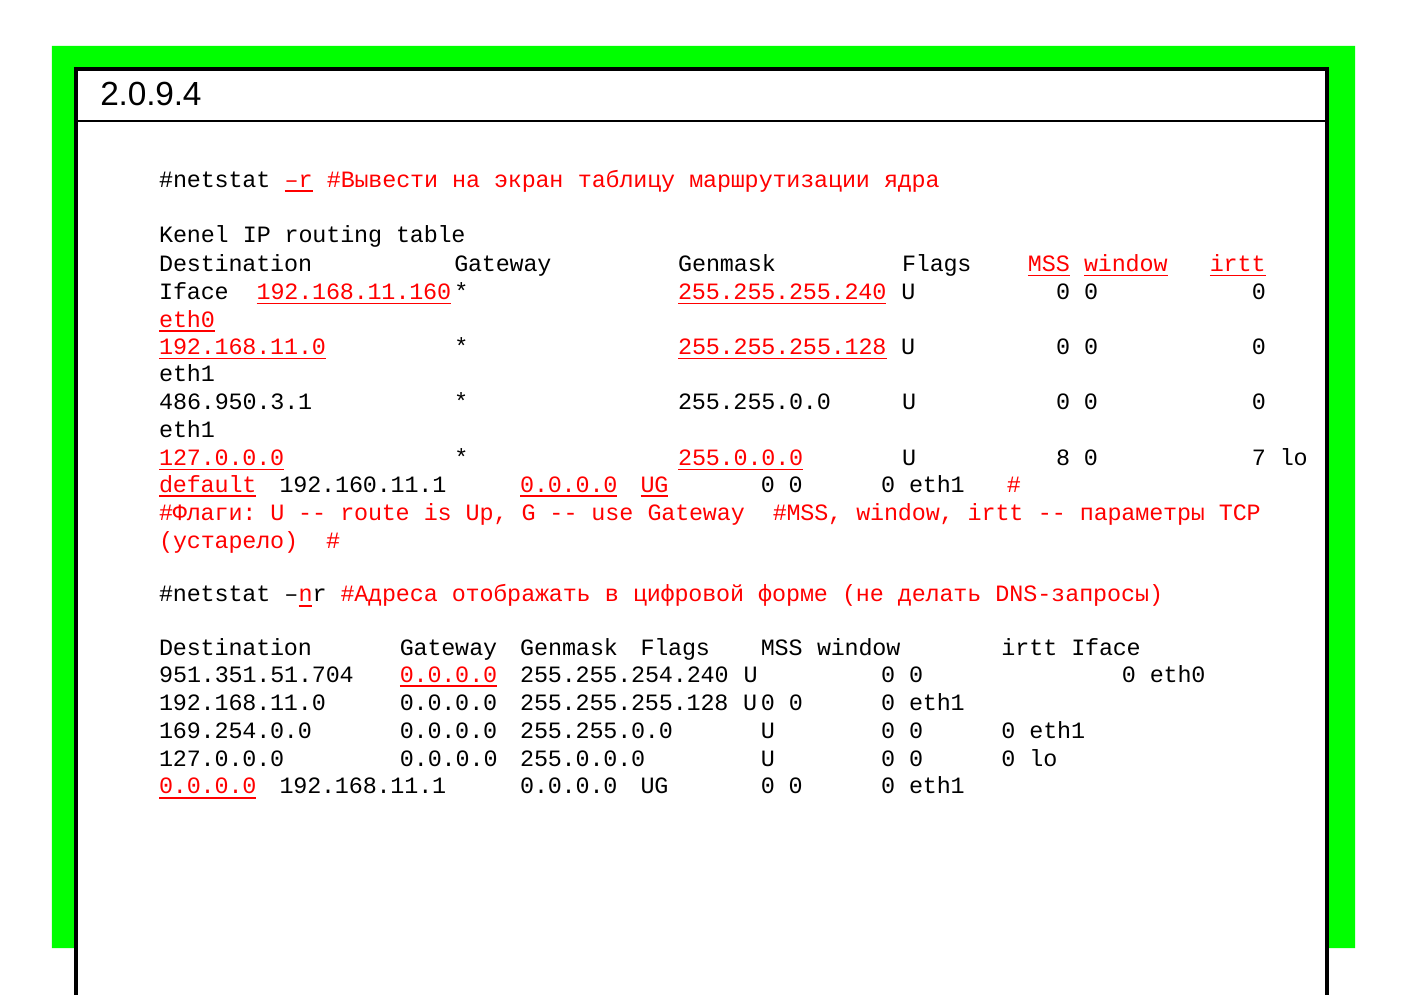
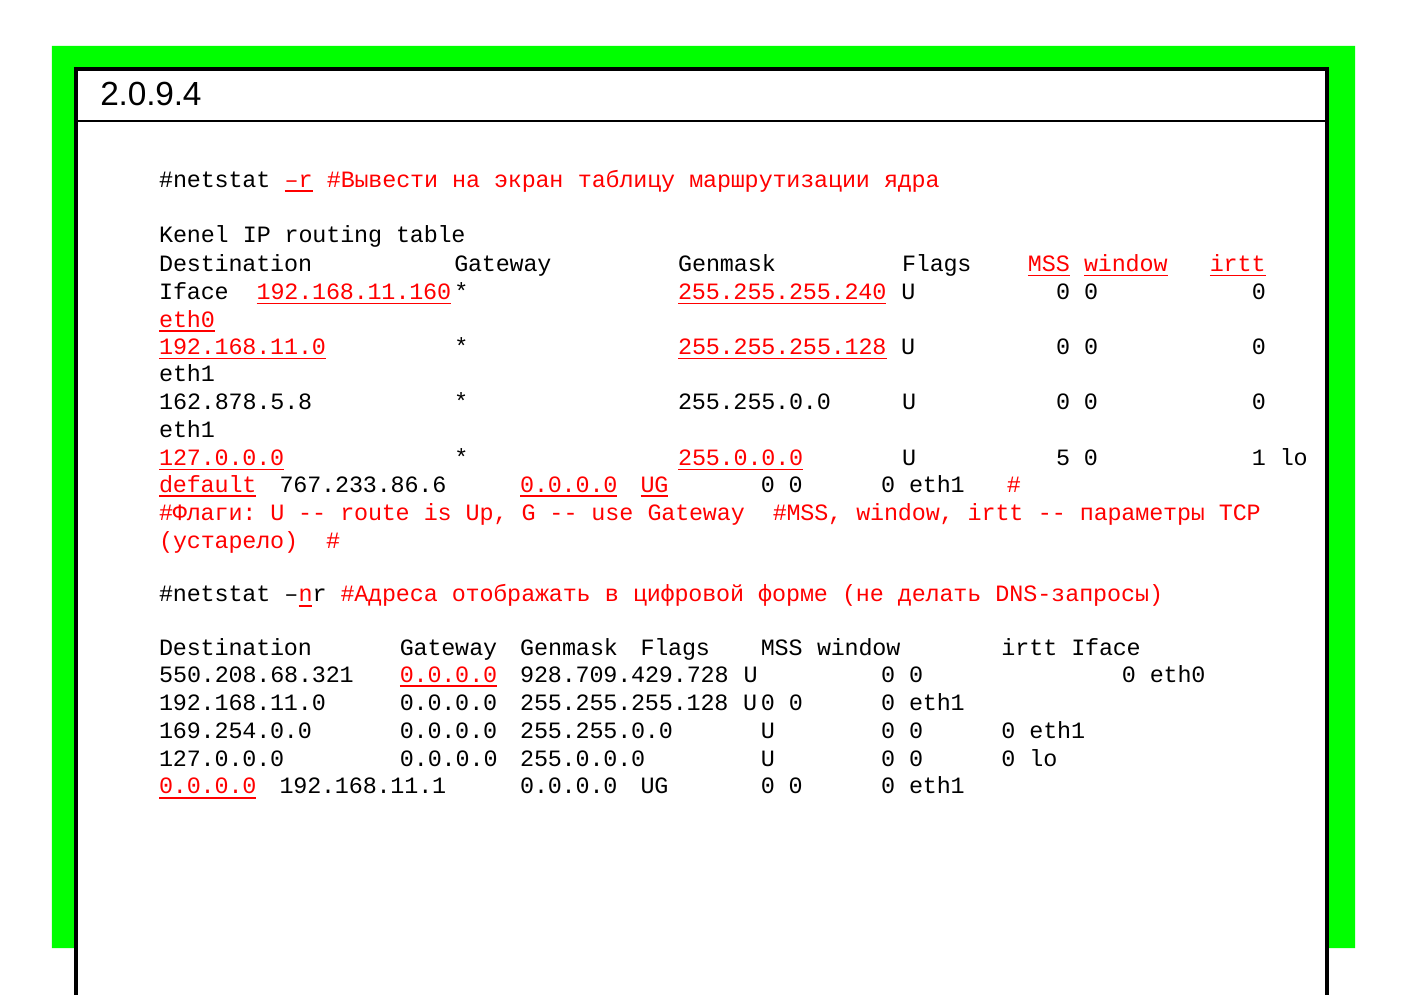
486.950.3.1: 486.950.3.1 -> 162.878.5.8
8: 8 -> 5
7: 7 -> 1
192.160.11.1: 192.160.11.1 -> 767.233.86.6
951.351.51.704: 951.351.51.704 -> 550.208.68.321
255.255.254.240: 255.255.254.240 -> 928.709.429.728
